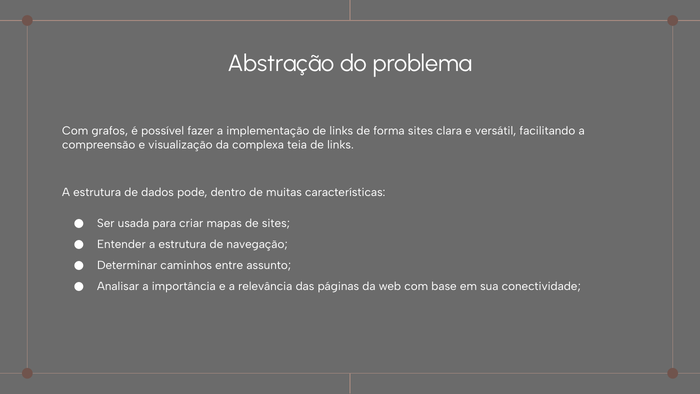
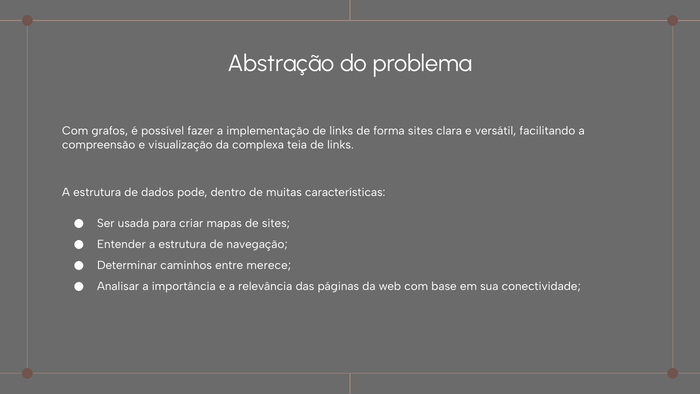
assunto: assunto -> merece
